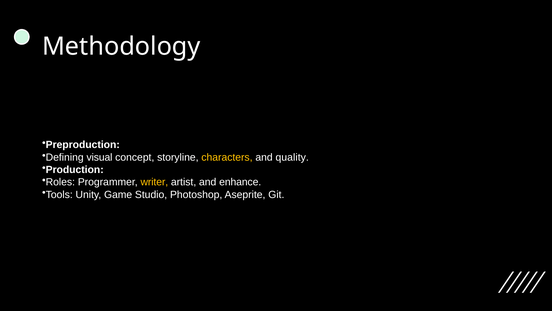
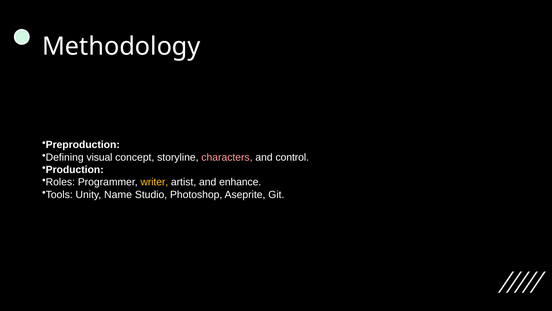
characters colour: yellow -> pink
quality: quality -> control
Game: Game -> Name
